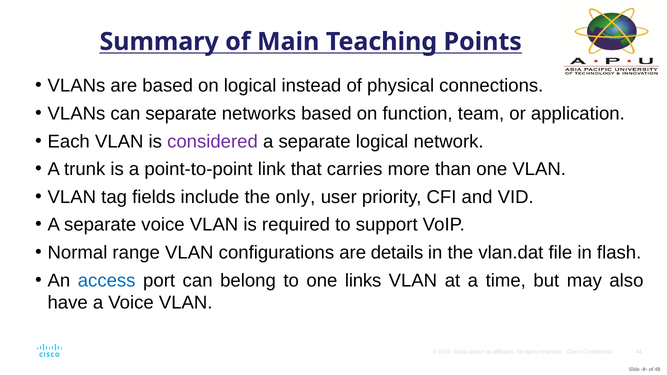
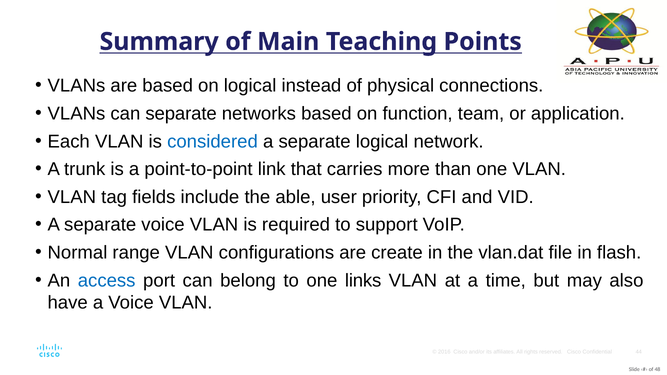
considered colour: purple -> blue
only: only -> able
details: details -> create
